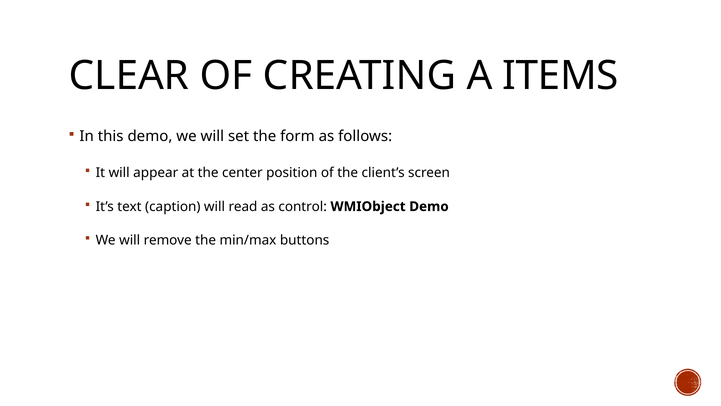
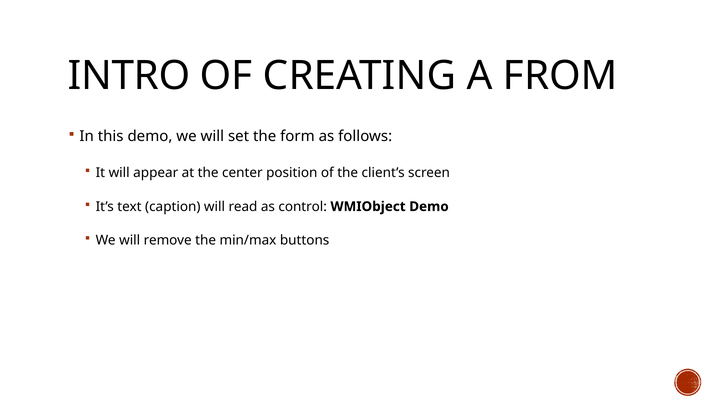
CLEAR: CLEAR -> INTRO
ITEMS: ITEMS -> FROM
